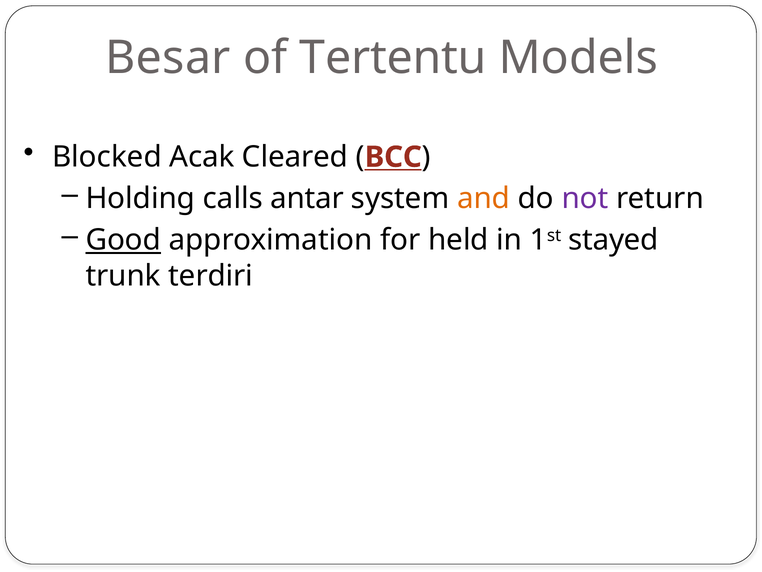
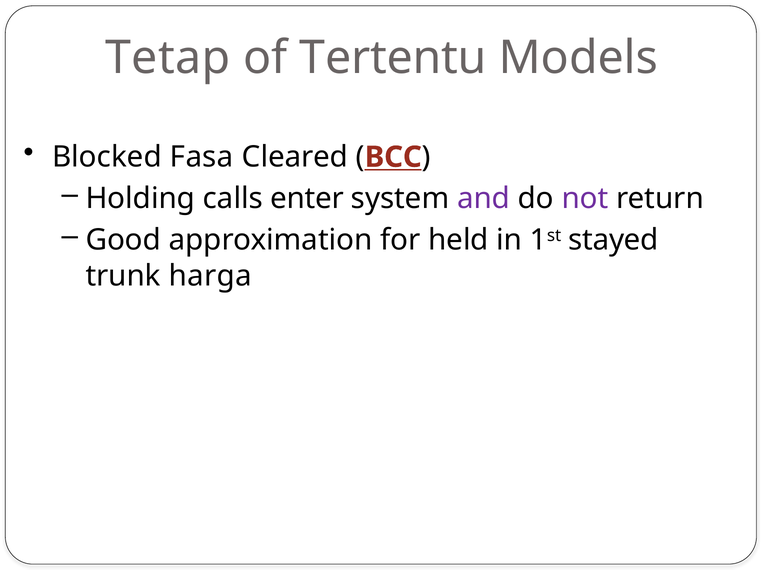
Besar: Besar -> Tetap
Acak: Acak -> Fasa
antar: antar -> enter
and colour: orange -> purple
Good underline: present -> none
terdiri: terdiri -> harga
